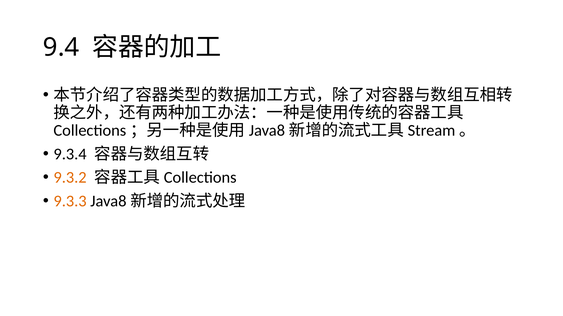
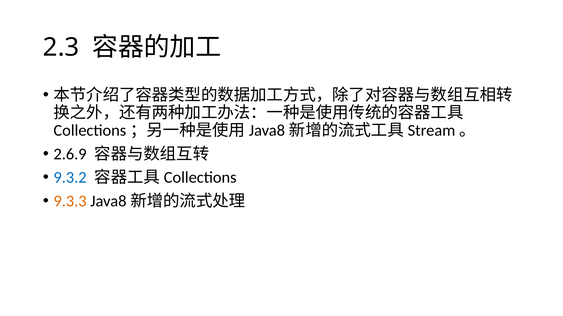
9.4: 9.4 -> 2.3
9.3.4: 9.3.4 -> 2.6.9
9.3.2 colour: orange -> blue
